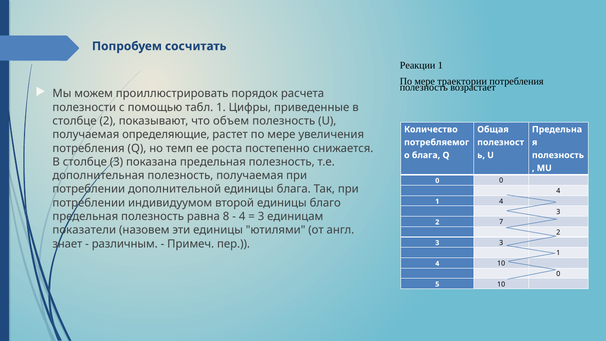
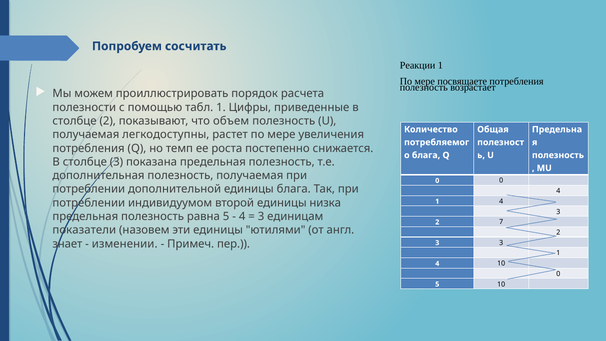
траектории: траектории -> посвящаете
определяющие: определяющие -> легкодоступны
благо: благо -> низка
равна 8: 8 -> 5
различным: различным -> изменении
